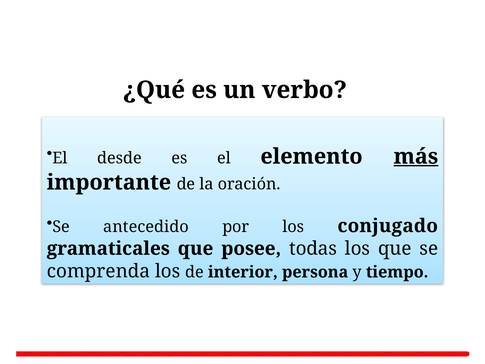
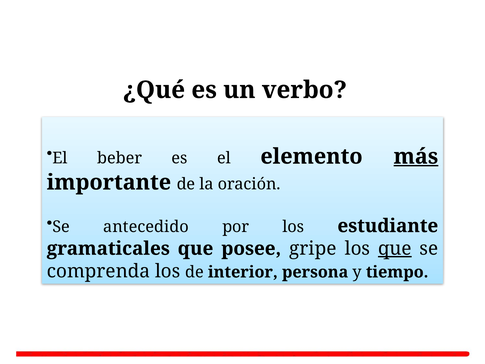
desde: desde -> beber
conjugado: conjugado -> estudiante
todas: todas -> gripe
que at (395, 248) underline: none -> present
